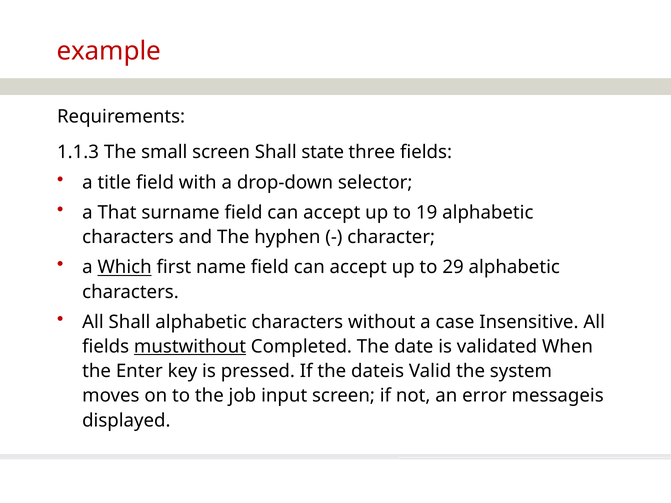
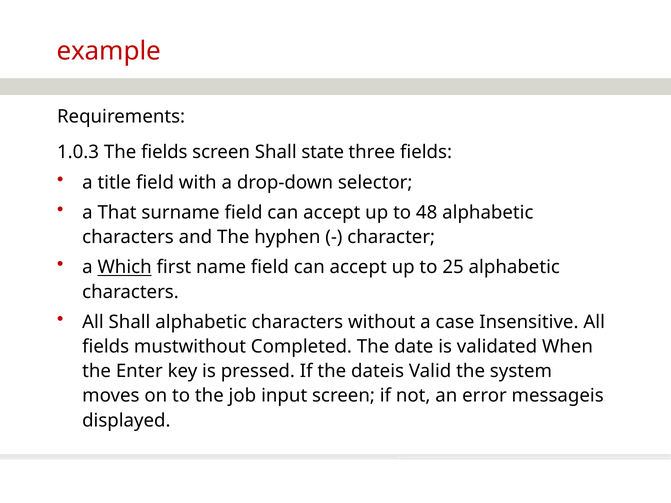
1.1.3: 1.1.3 -> 1.0.3
The small: small -> fields
19: 19 -> 48
29: 29 -> 25
mustwithout underline: present -> none
